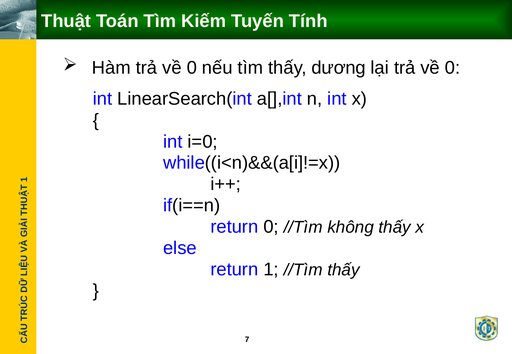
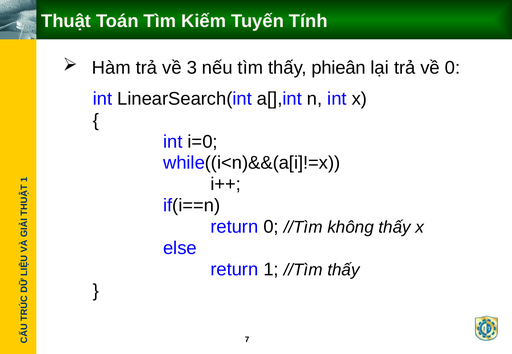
Hàm trả về 0: 0 -> 3
dương: dương -> phieân
